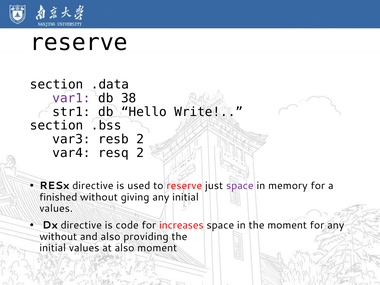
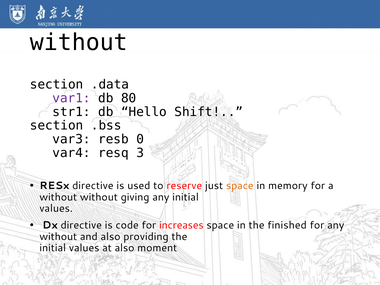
reserve at (79, 43): reserve -> without
38: 38 -> 80
Write: Write -> Shift
resb 2: 2 -> 0
resq 2: 2 -> 3
space at (240, 186) colour: purple -> orange
finished at (58, 197): finished -> without
the moment: moment -> finished
